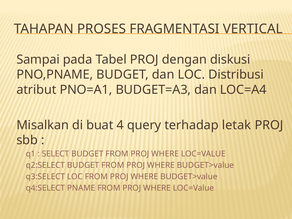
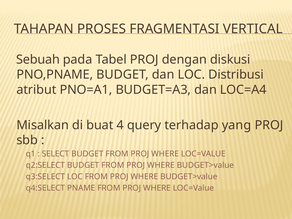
Sampai: Sampai -> Sebuah
letak: letak -> yang
